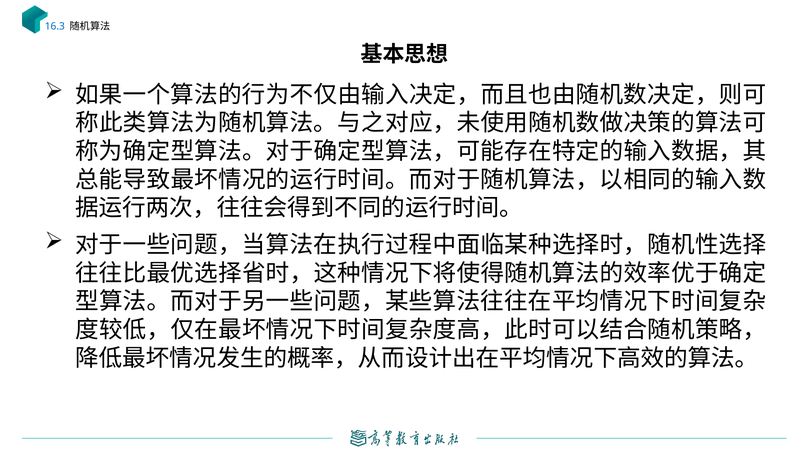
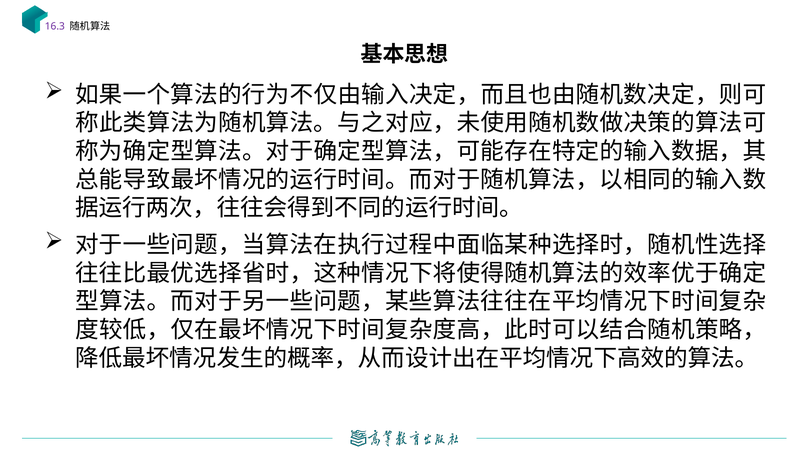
16.3 colour: blue -> purple
